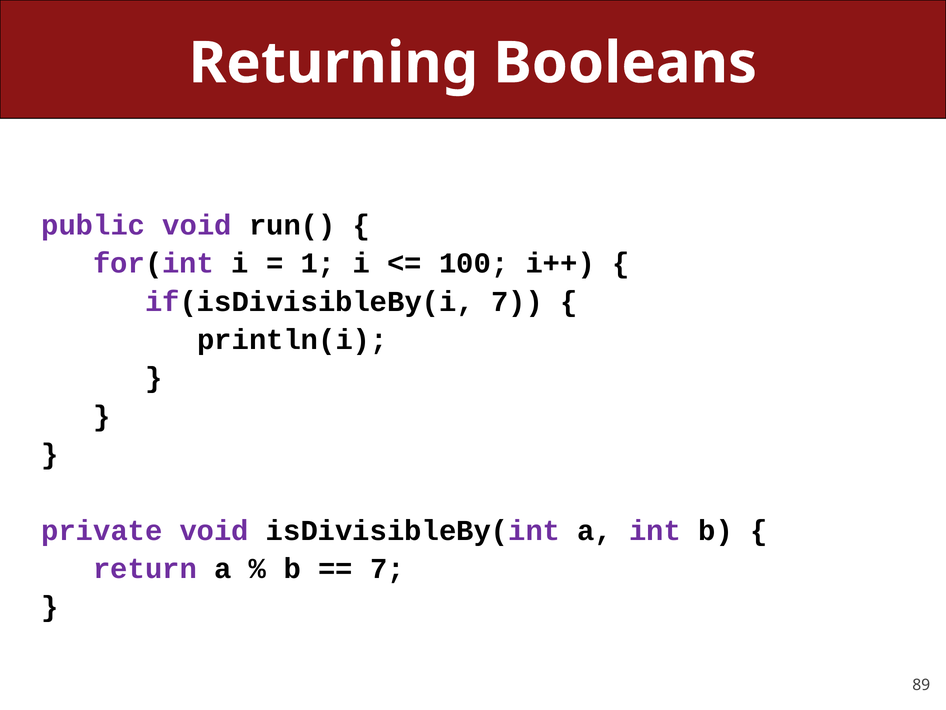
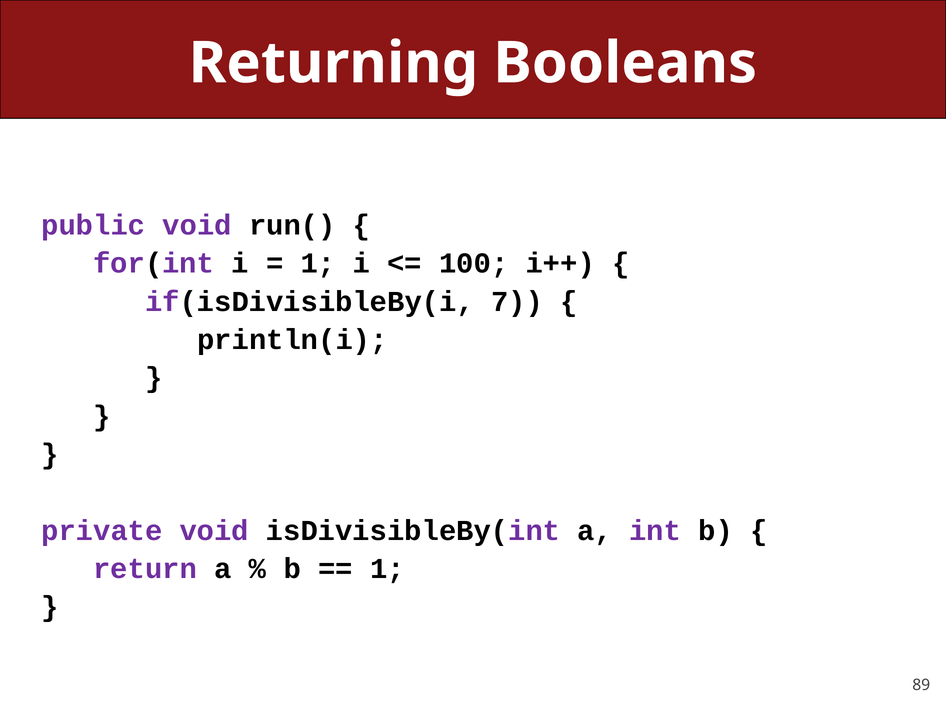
7 at (387, 568): 7 -> 1
